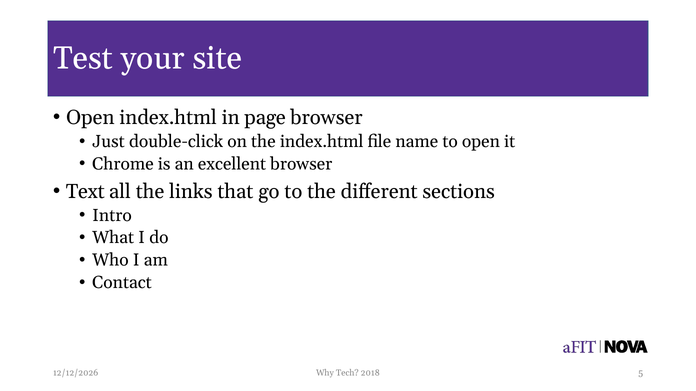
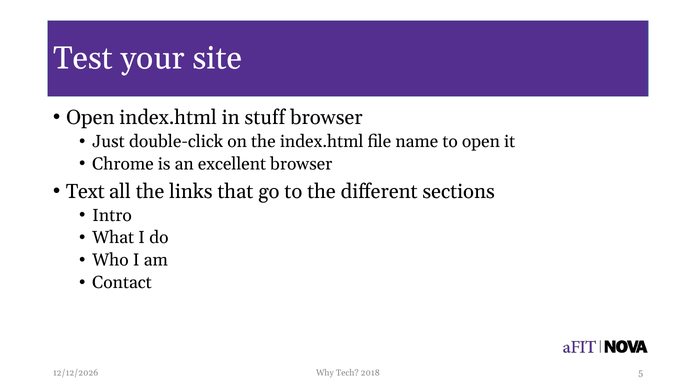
page: page -> stuff
